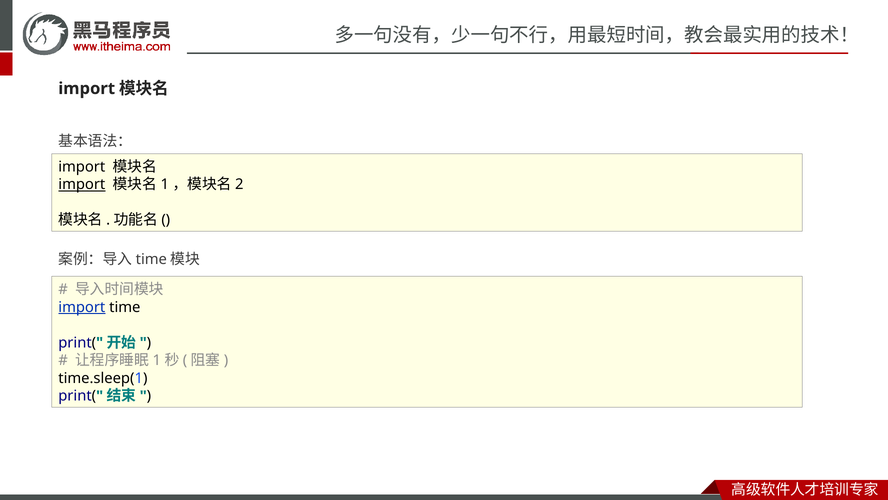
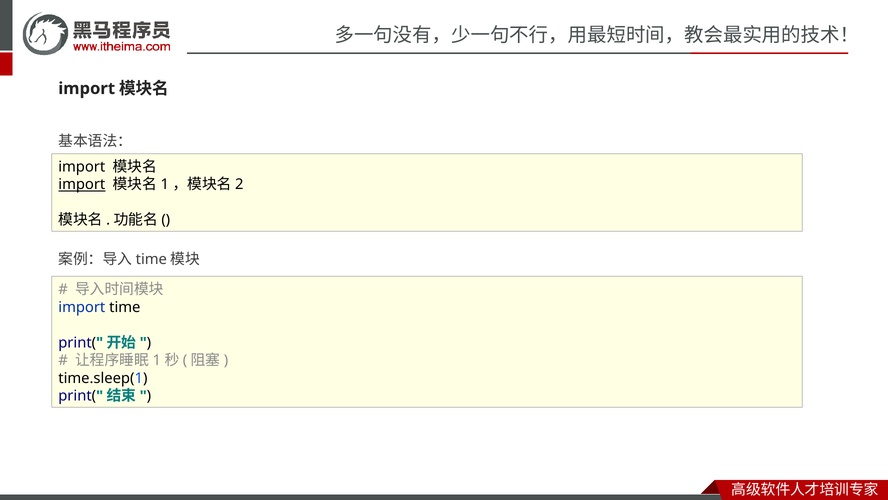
import at (82, 307) underline: present -> none
